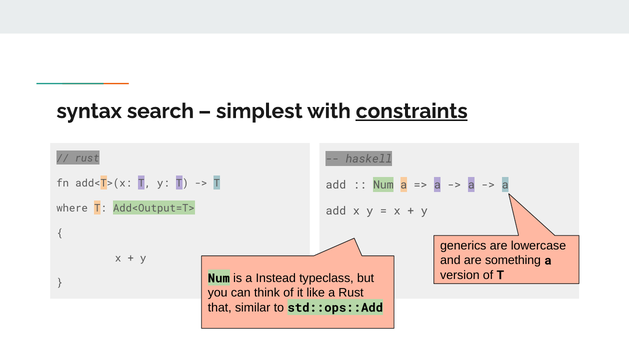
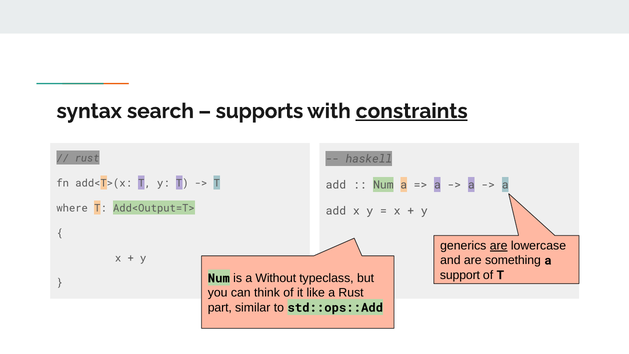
simplest: simplest -> supports
are at (499, 246) underline: none -> present
version: version -> support
Instead: Instead -> Without
that: that -> part
